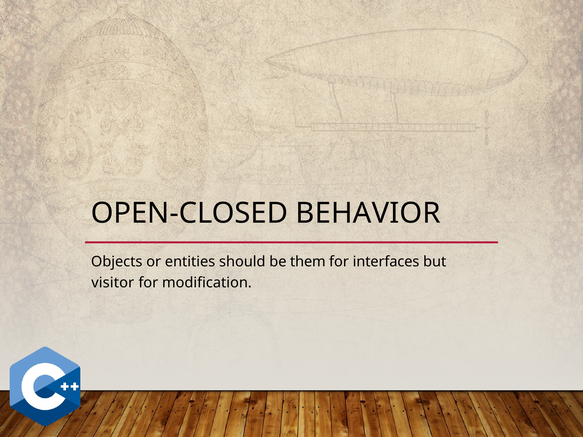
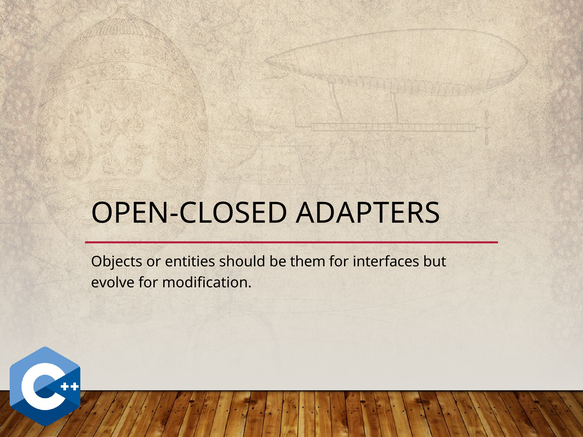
BEHAVIOR: BEHAVIOR -> ADAPTERS
visitor: visitor -> evolve
